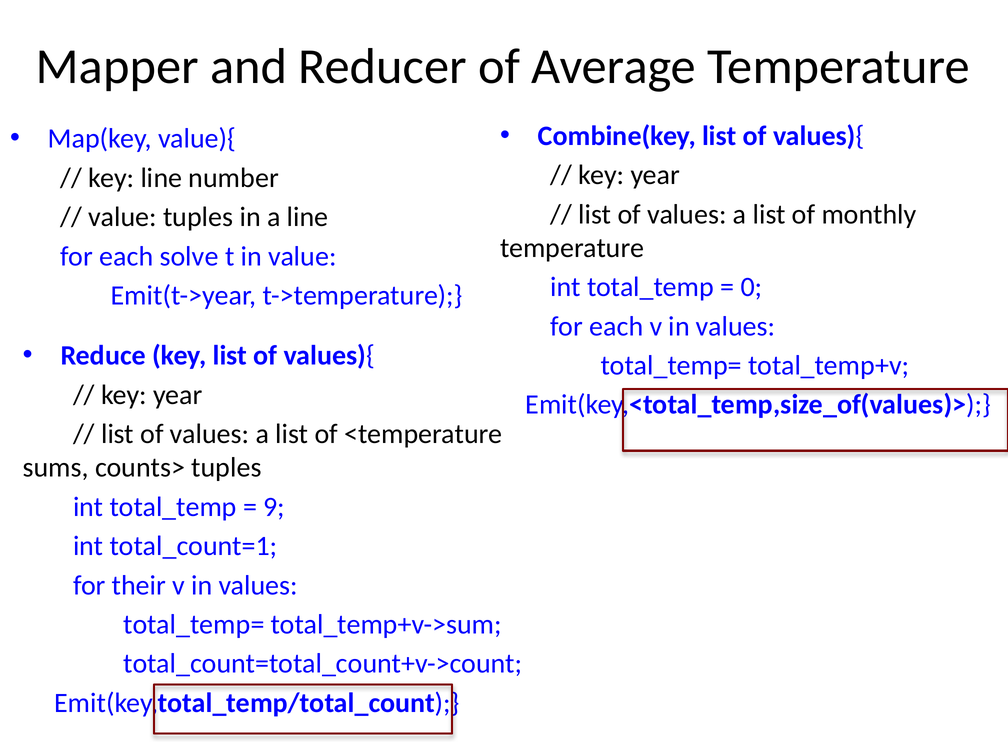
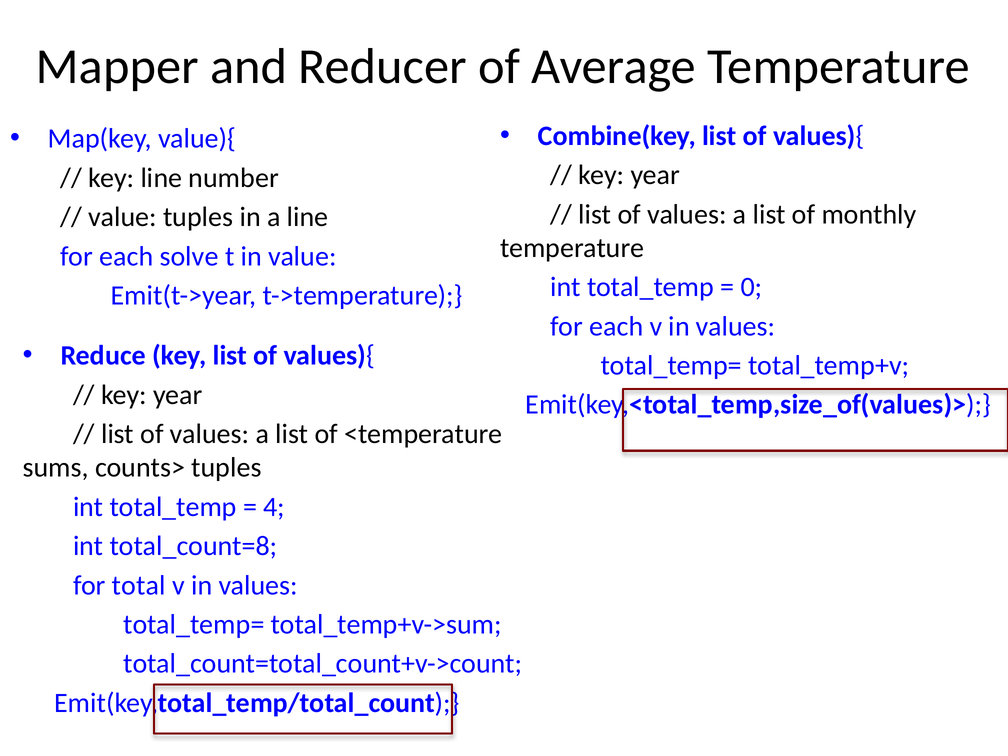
9: 9 -> 4
total_count=1: total_count=1 -> total_count=8
their: their -> total
